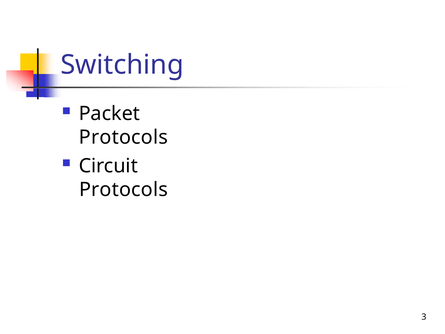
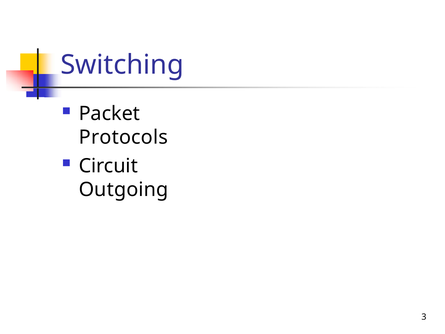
Protocols at (124, 190): Protocols -> Outgoing
